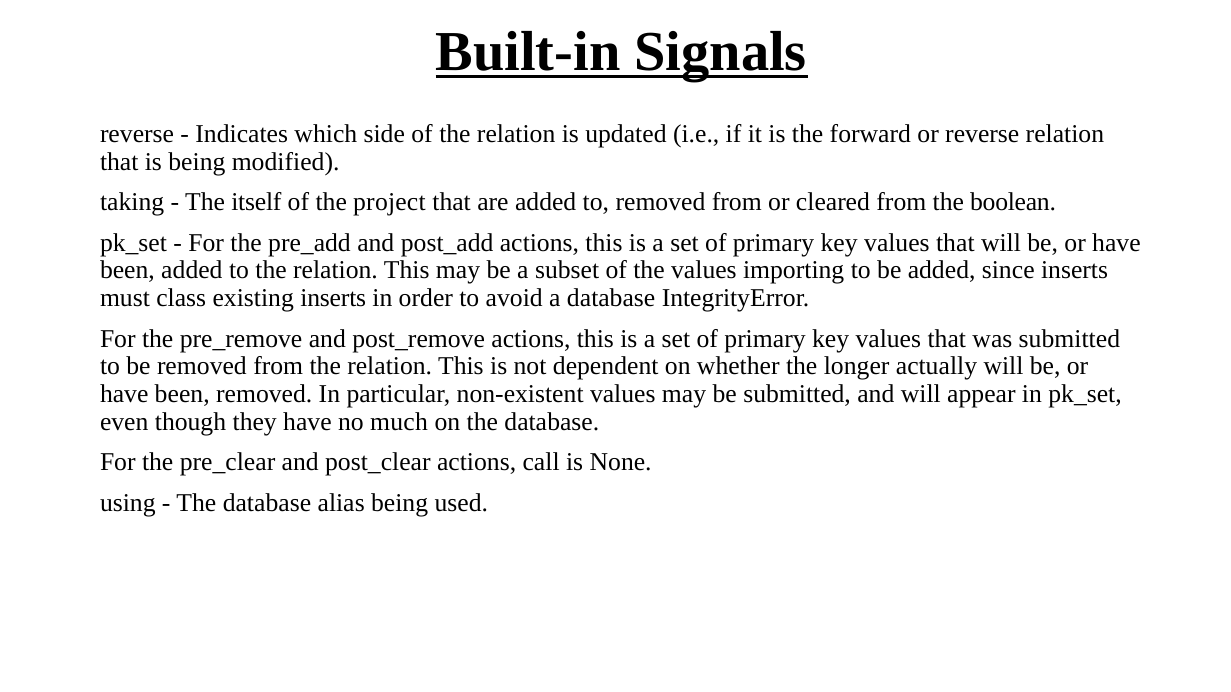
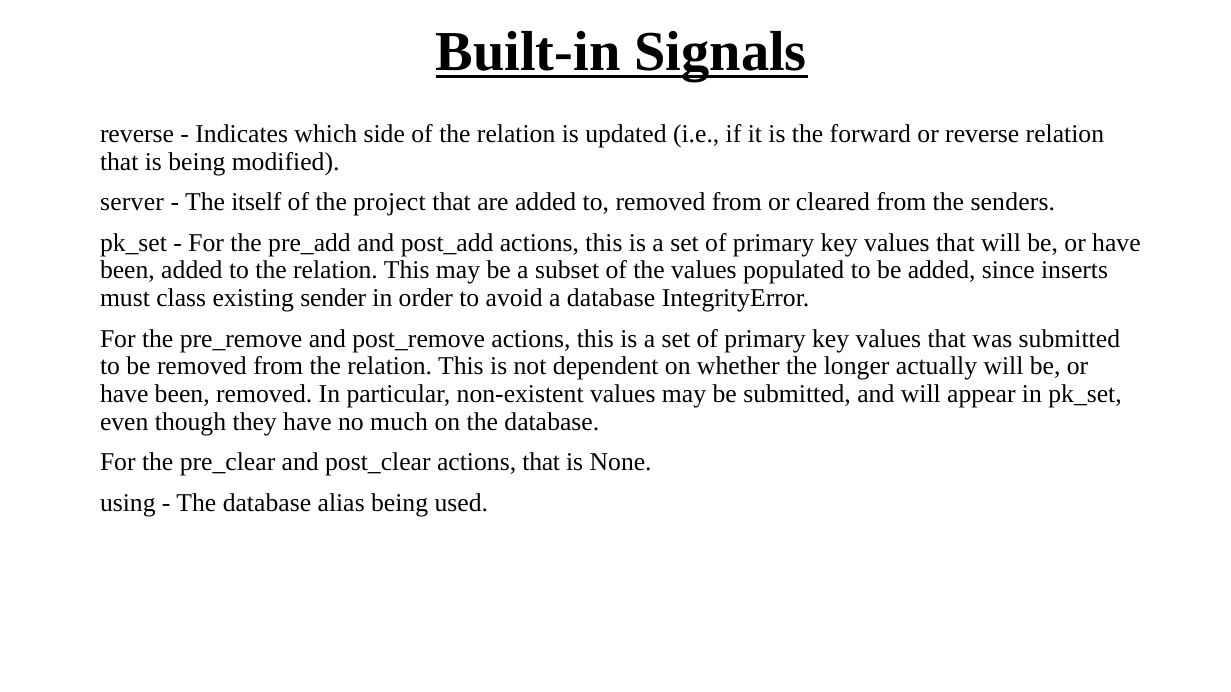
taking: taking -> server
boolean: boolean -> senders
importing: importing -> populated
existing inserts: inserts -> sender
actions call: call -> that
